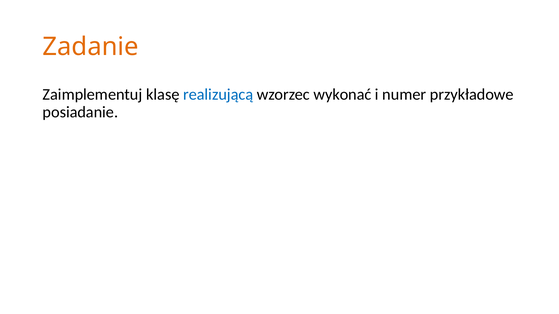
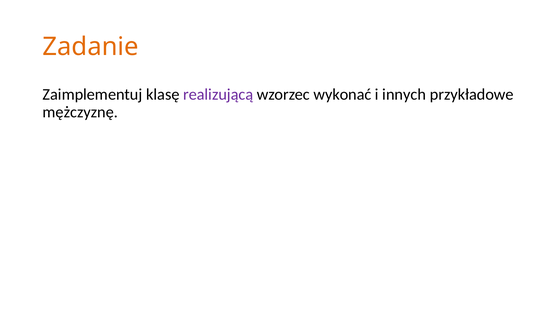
realizującą colour: blue -> purple
numer: numer -> innych
posiadanie: posiadanie -> mężczyznę
